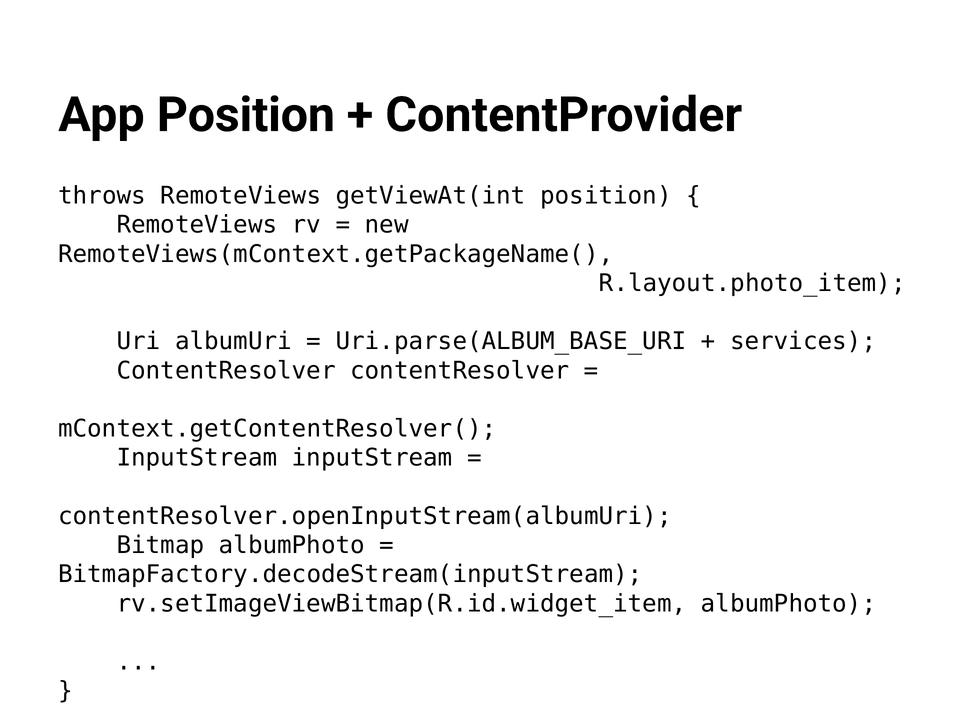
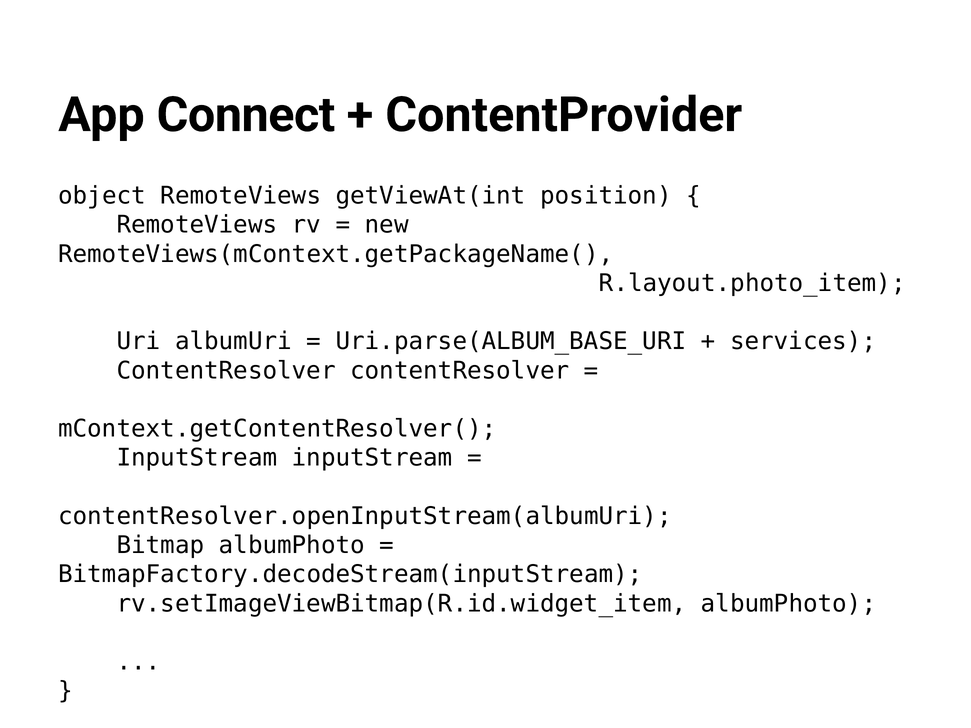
App Position: Position -> Connect
throws: throws -> object
